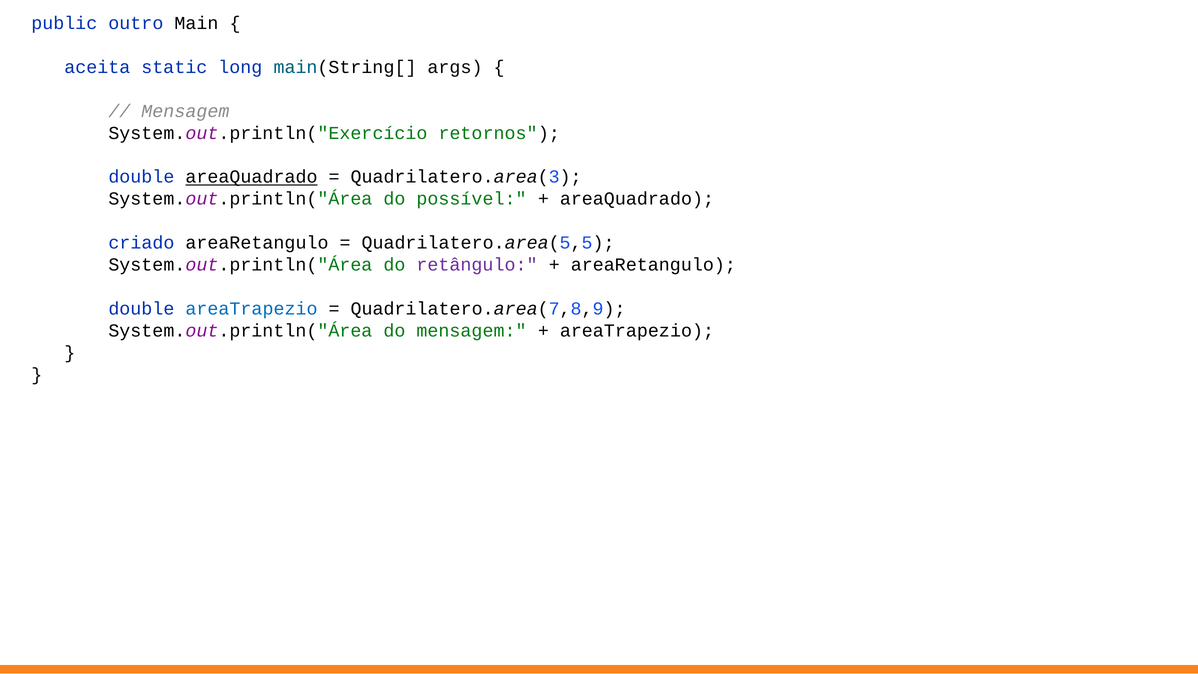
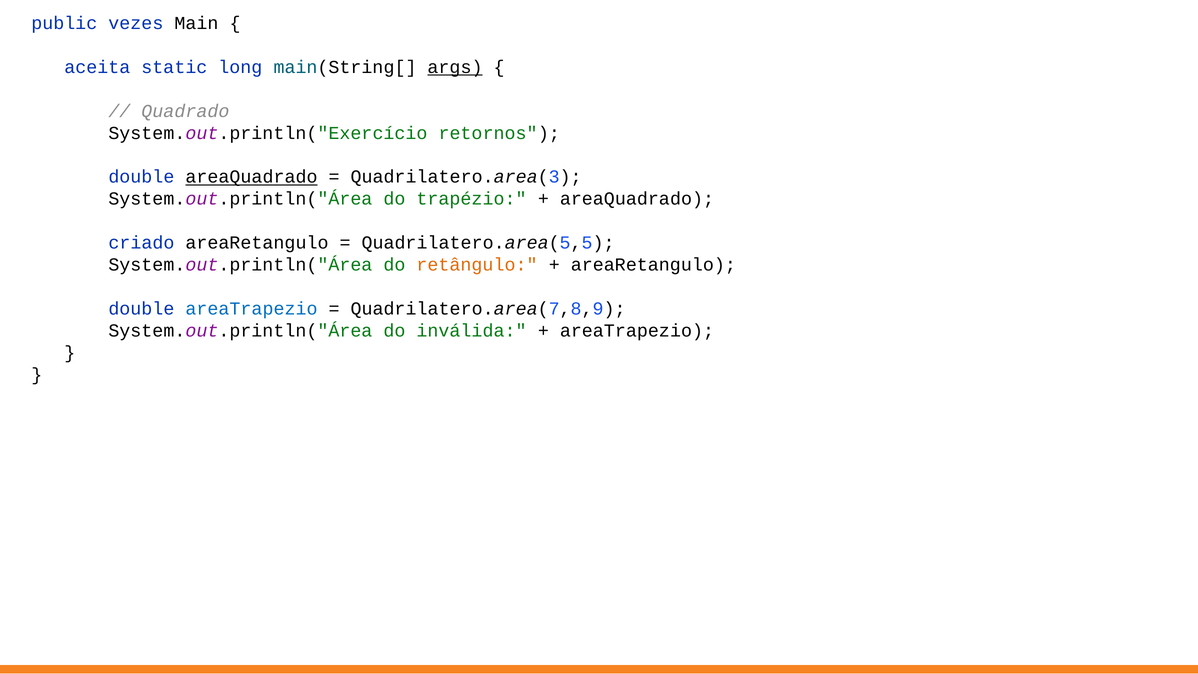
outro: outro -> vezes
args underline: none -> present
Mensagem at (185, 111): Mensagem -> Quadrado
possível: possível -> trapézio
retângulo colour: purple -> orange
do mensagem: mensagem -> inválida
